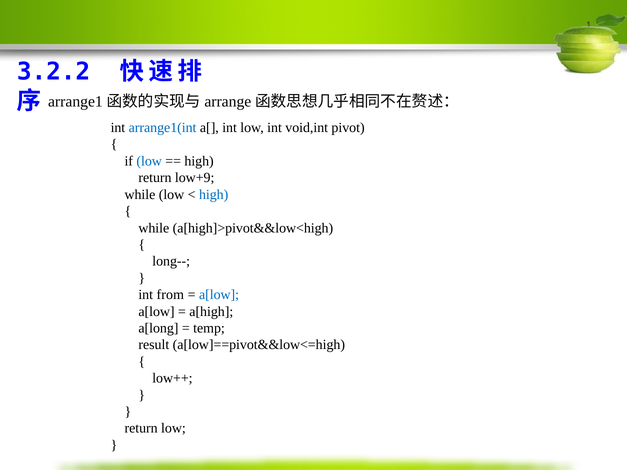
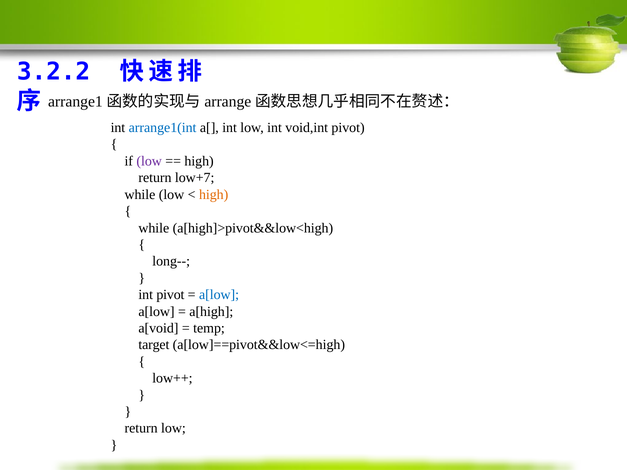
low at (149, 161) colour: blue -> purple
low+9: low+9 -> low+7
high at (214, 195) colour: blue -> orange
int from: from -> pivot
a[long: a[long -> a[void
result: result -> target
